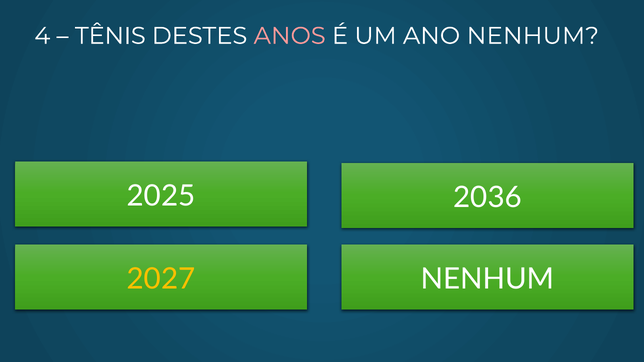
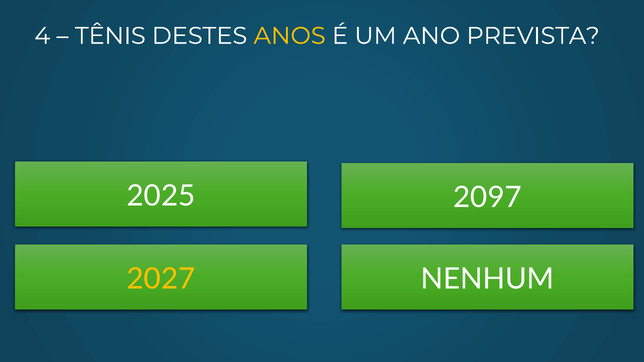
ANOS colour: pink -> yellow
ANO NENHUM: NENHUM -> PREVISTA
2036: 2036 -> 2097
